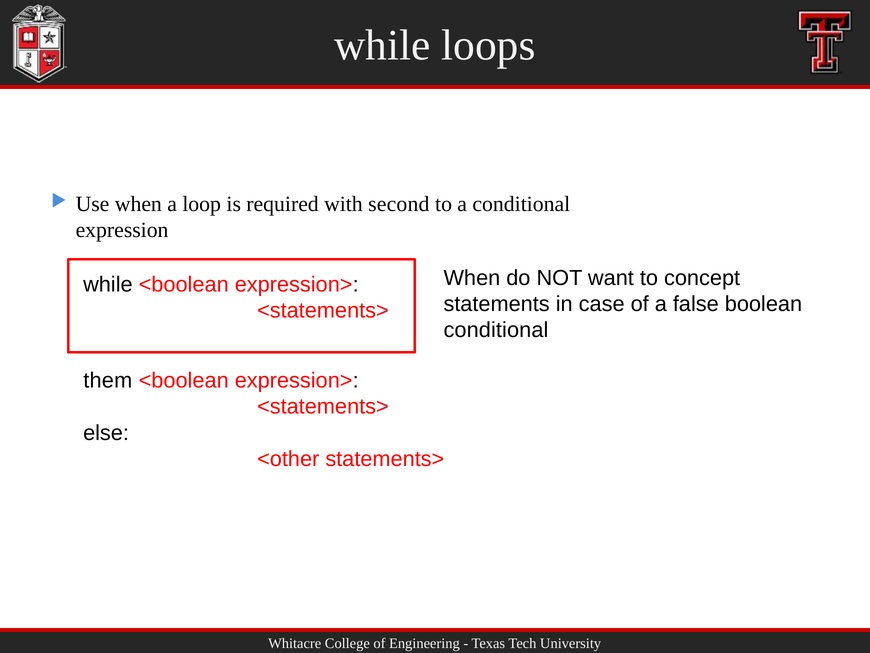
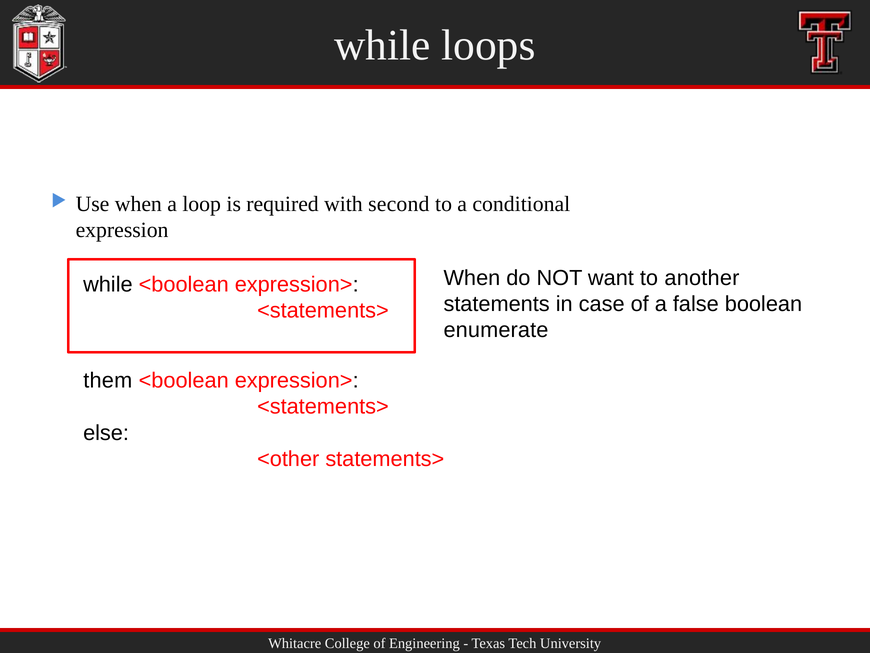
concept: concept -> another
conditional at (496, 330): conditional -> enumerate
